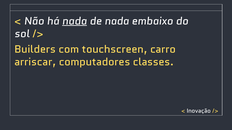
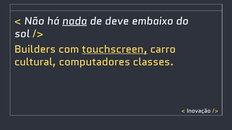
de nada: nada -> deve
touchscreen underline: none -> present
arriscar: arriscar -> cultural
